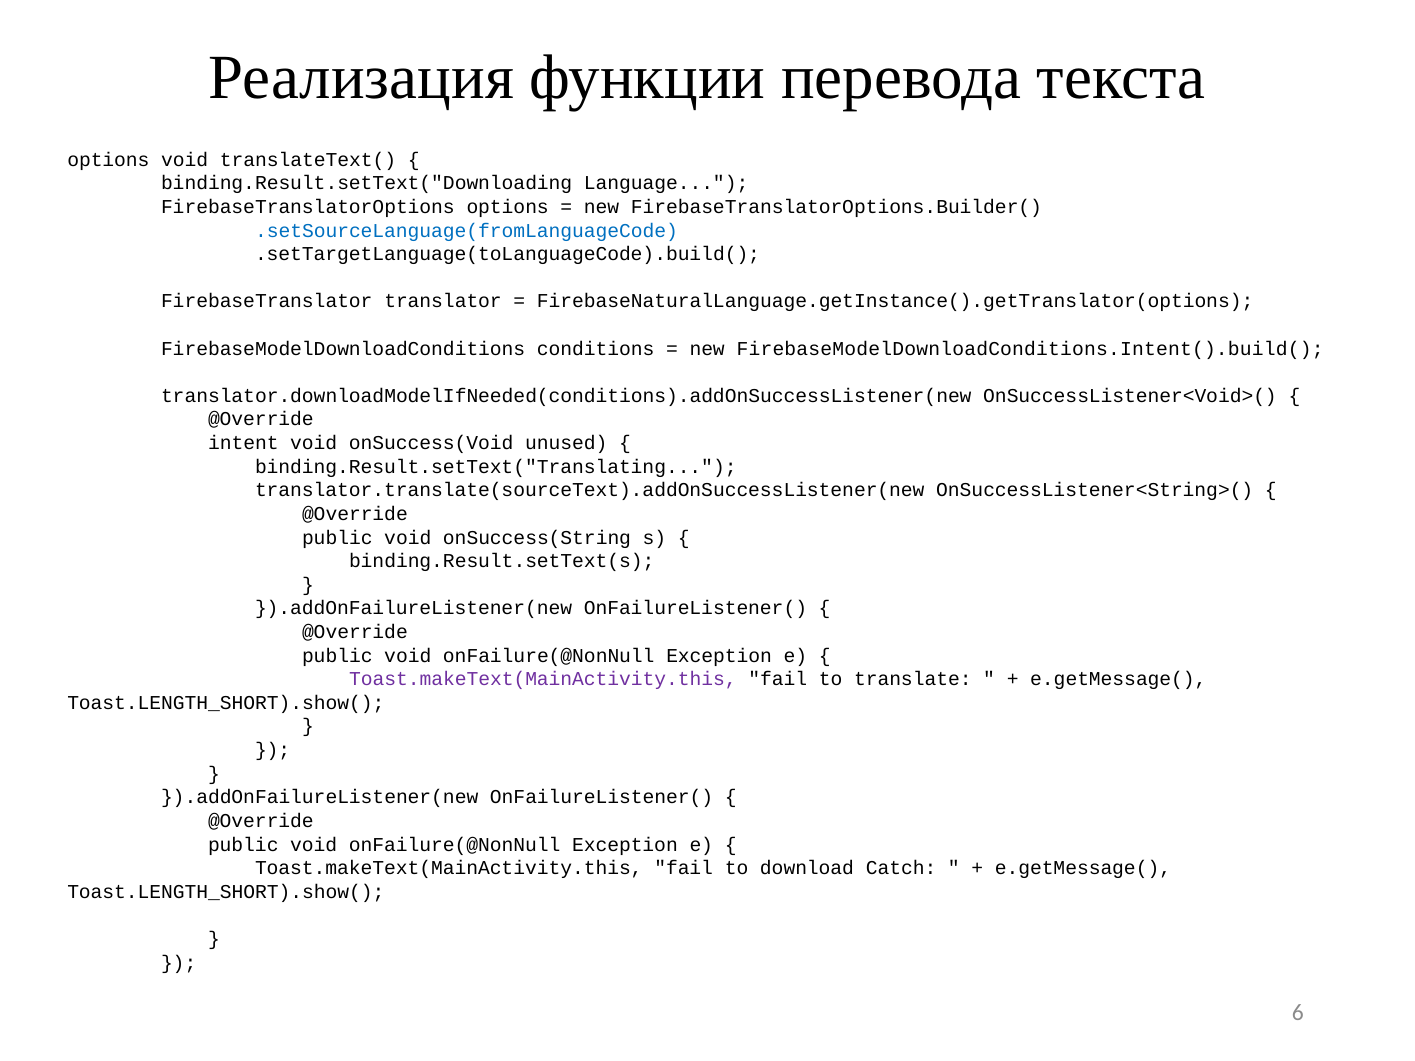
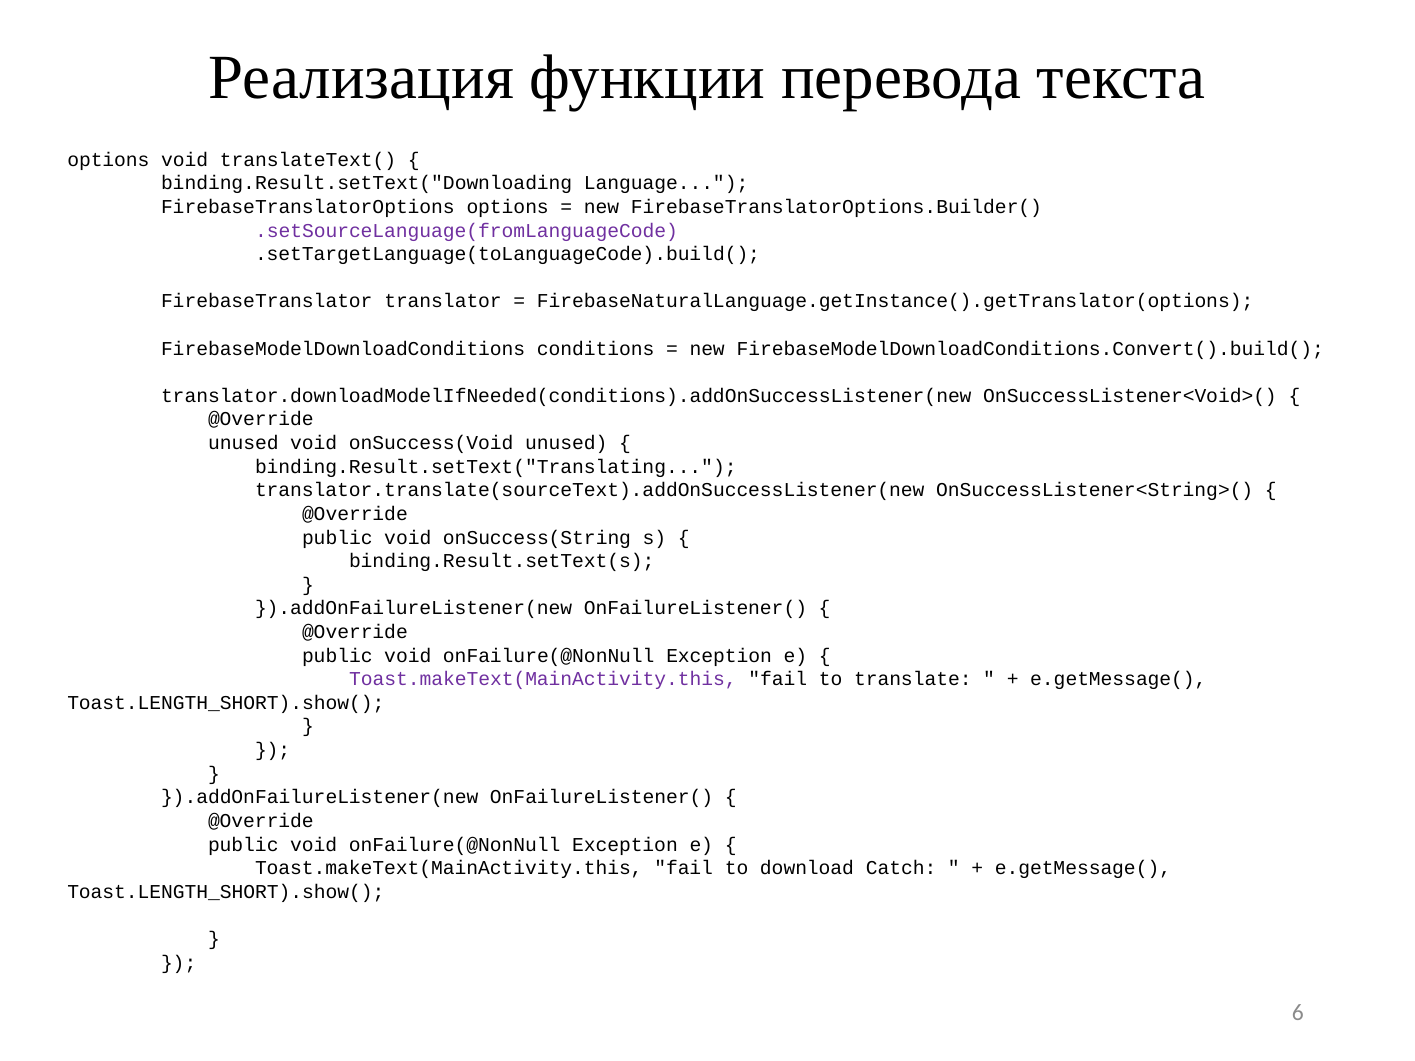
.setSourceLanguage(fromLanguageCode colour: blue -> purple
FirebaseModelDownloadConditions.Intent().build(: FirebaseModelDownloadConditions.Intent().build( -> FirebaseModelDownloadConditions.Convert().build(
intent at (243, 443): intent -> unused
